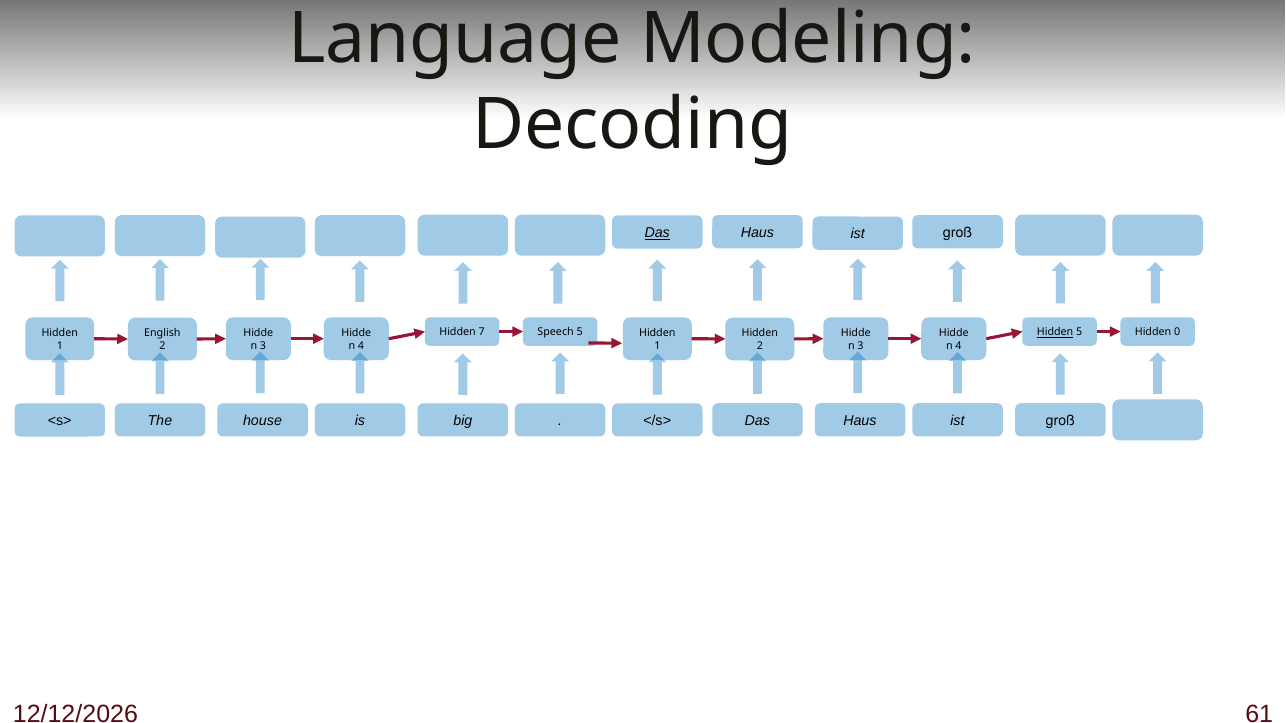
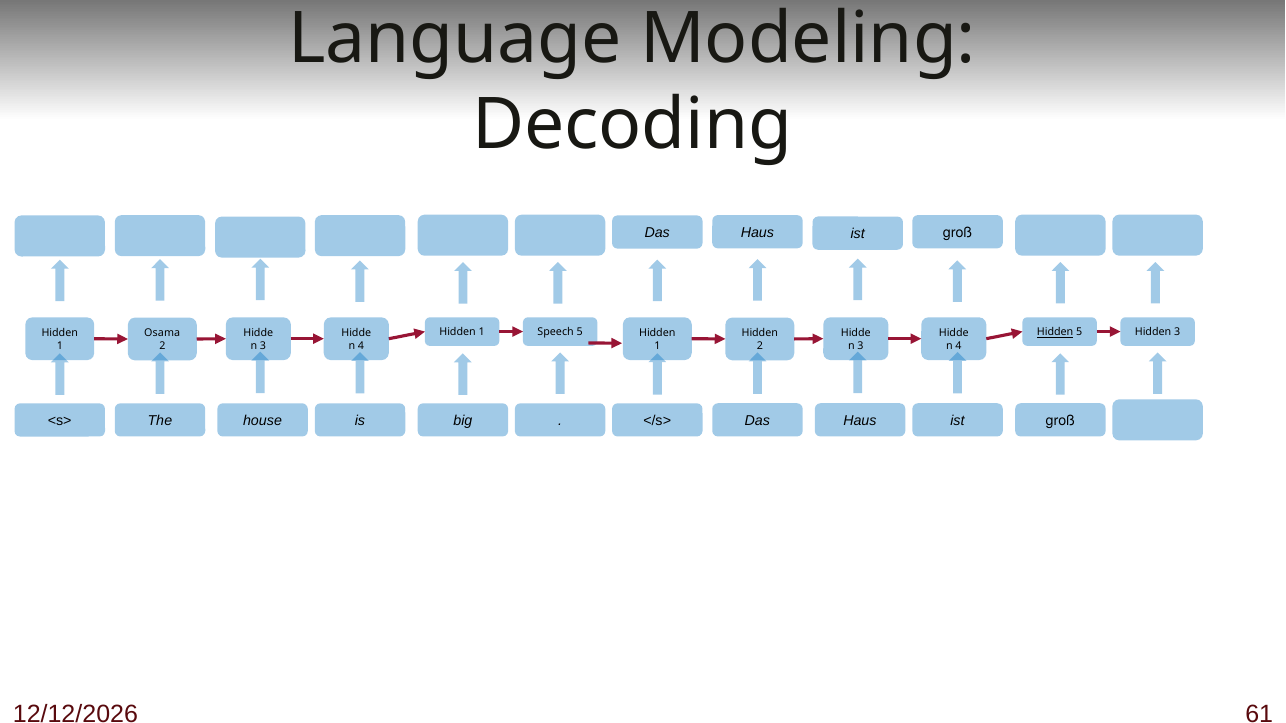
Das at (657, 233) underline: present -> none
7 at (482, 333): 7 -> 1
Hidden 0: 0 -> 3
English: English -> Osama
